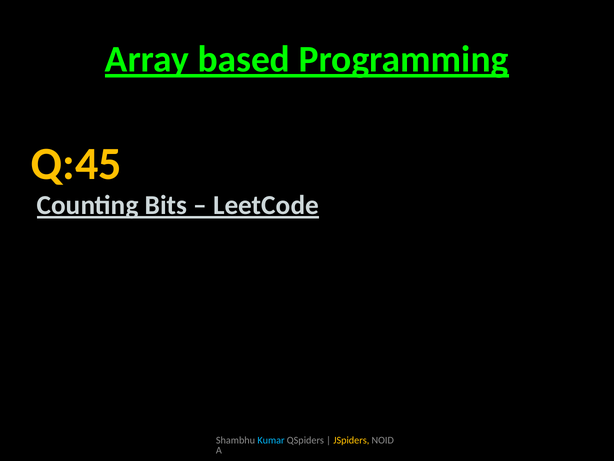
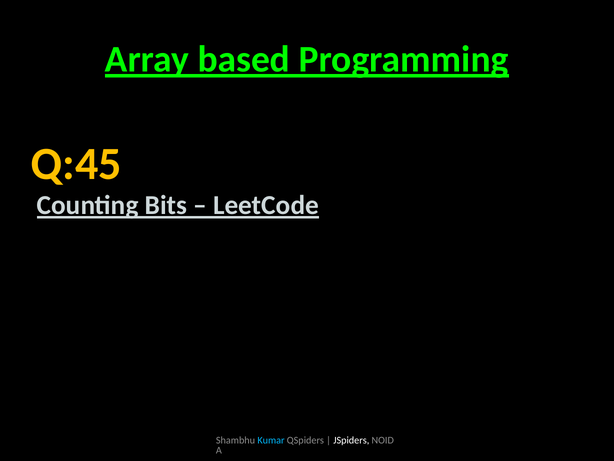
JSpiders colour: yellow -> white
